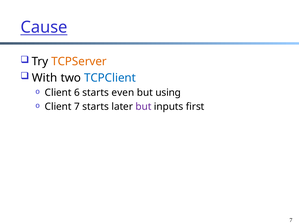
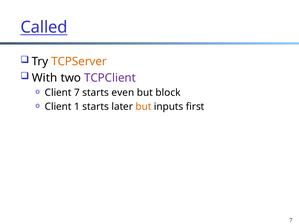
Cause: Cause -> Called
TCPClient colour: blue -> purple
Client 6: 6 -> 7
using: using -> block
Client 7: 7 -> 1
but at (143, 107) colour: purple -> orange
